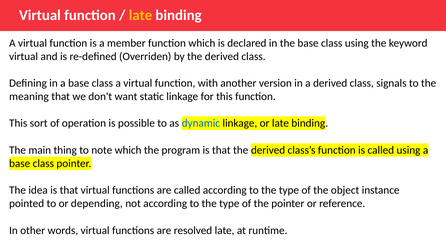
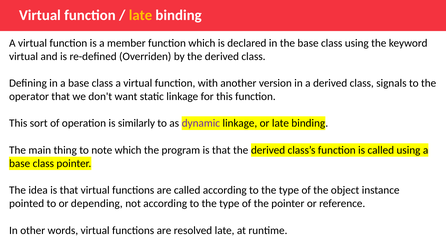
meaning: meaning -> operator
possible: possible -> similarly
dynamic colour: blue -> purple
